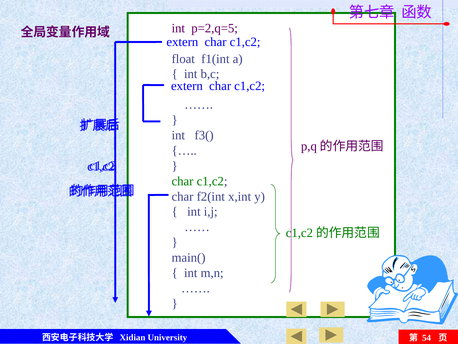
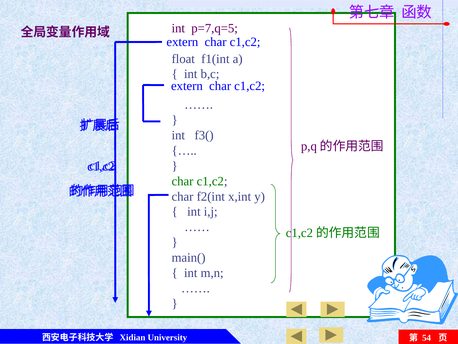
p=2,q=5: p=2,q=5 -> p=7,q=5
